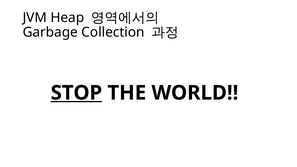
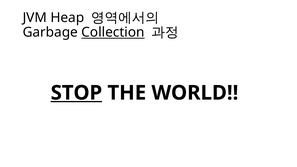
Collection underline: none -> present
